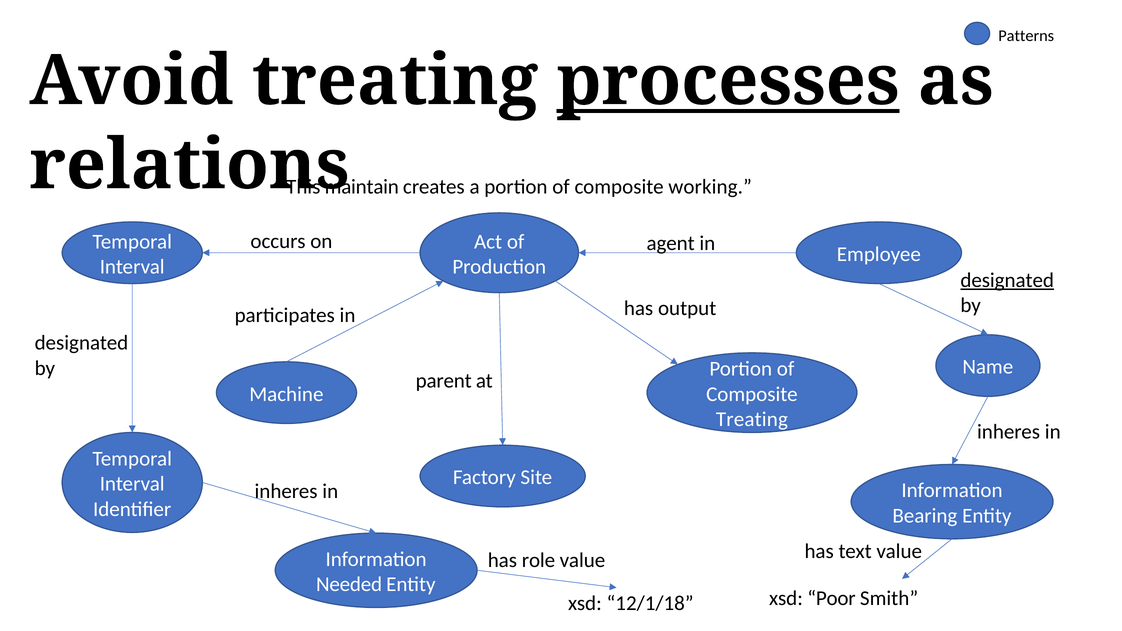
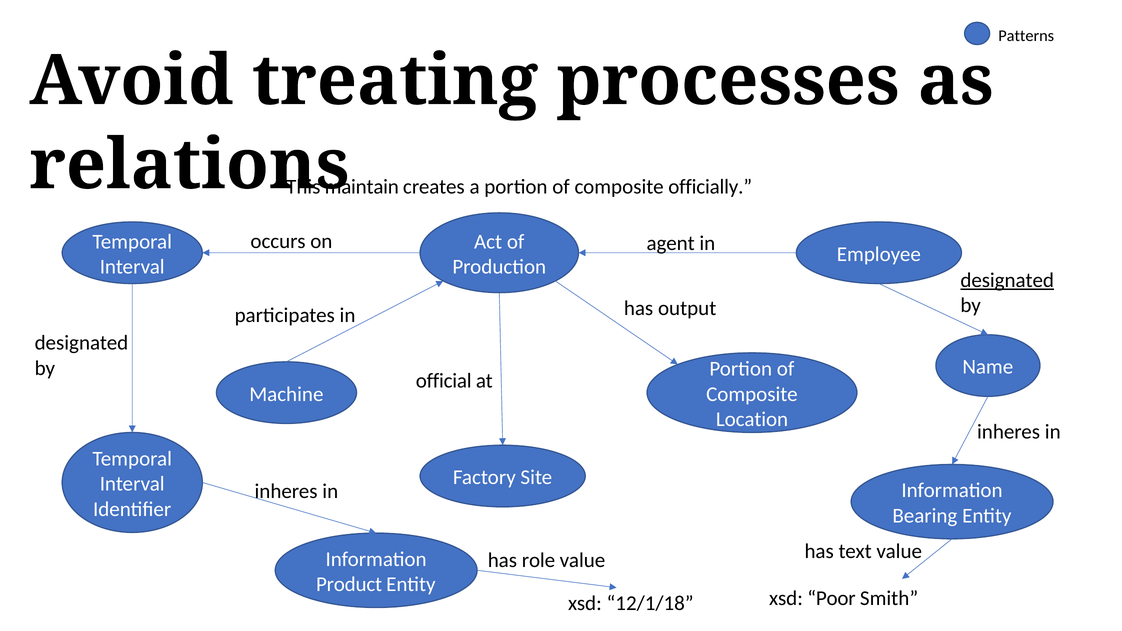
processes underline: present -> none
working: working -> officially
parent: parent -> official
Treating at (752, 419): Treating -> Location
Needed: Needed -> Product
